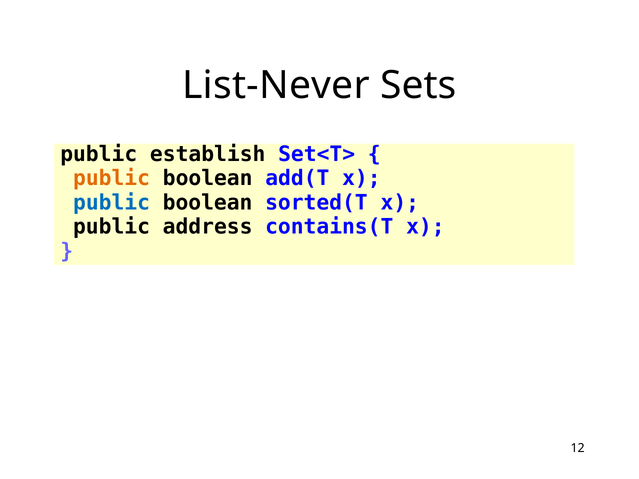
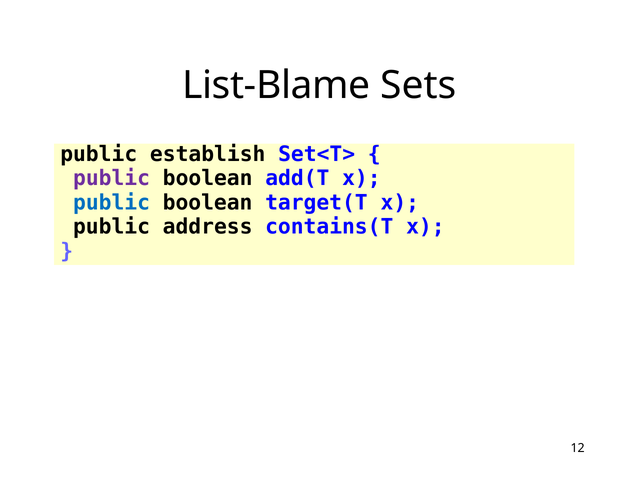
List-Never: List-Never -> List-Blame
public at (112, 178) colour: orange -> purple
sorted(T: sorted(T -> target(T
